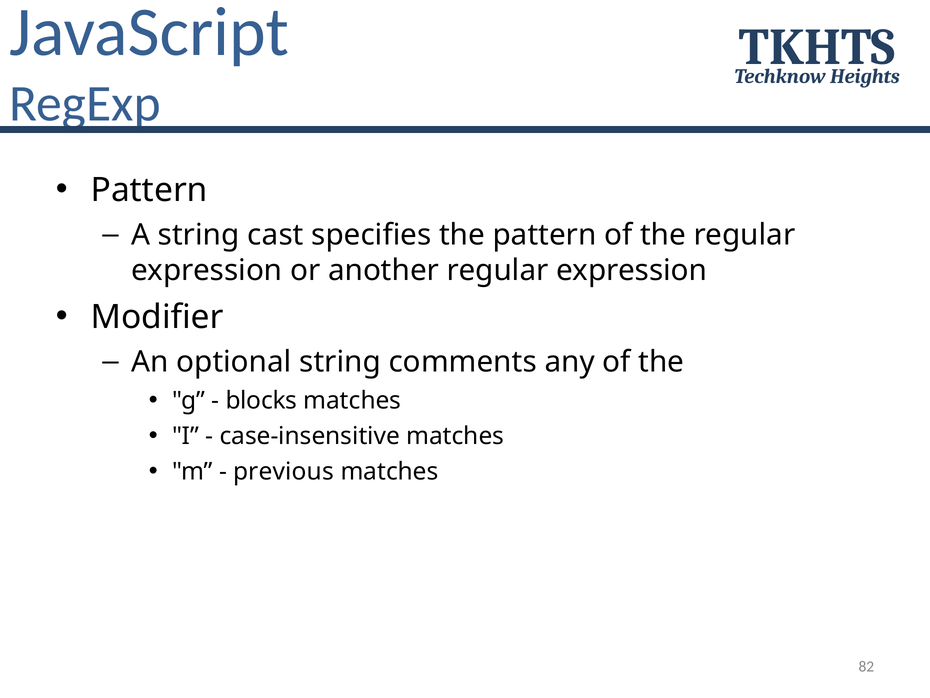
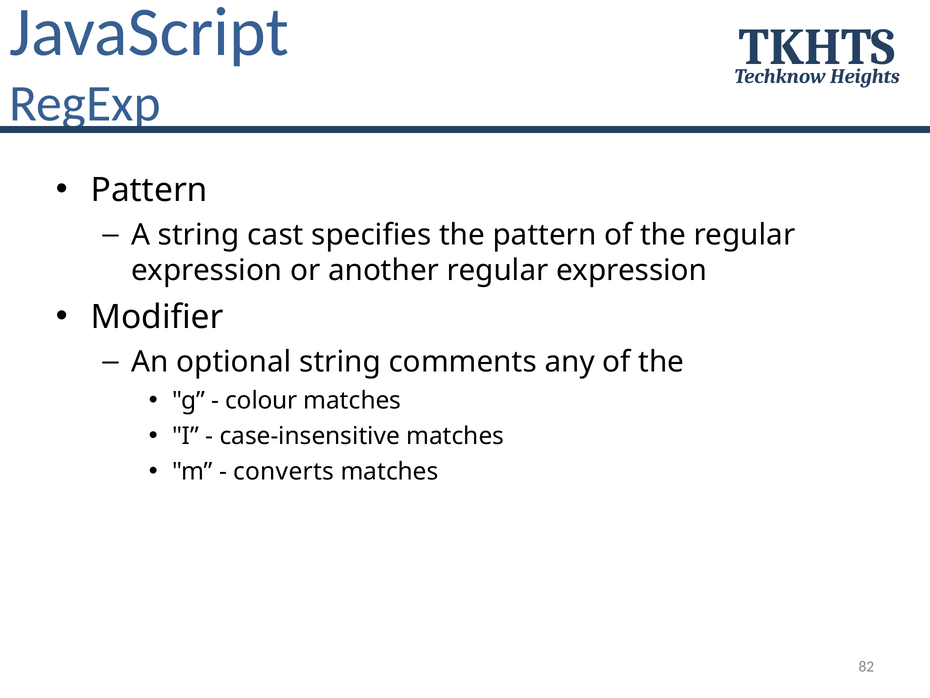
blocks: blocks -> colour
previous: previous -> converts
